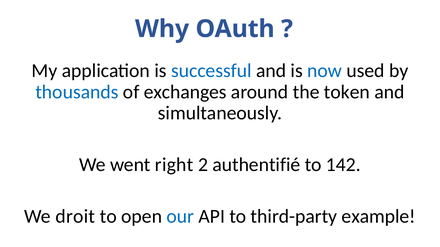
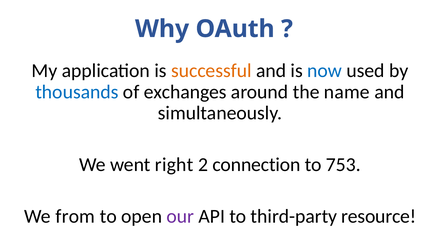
successful colour: blue -> orange
token: token -> name
authentifié: authentifié -> connection
142: 142 -> 753
droit: droit -> from
our colour: blue -> purple
example: example -> resource
